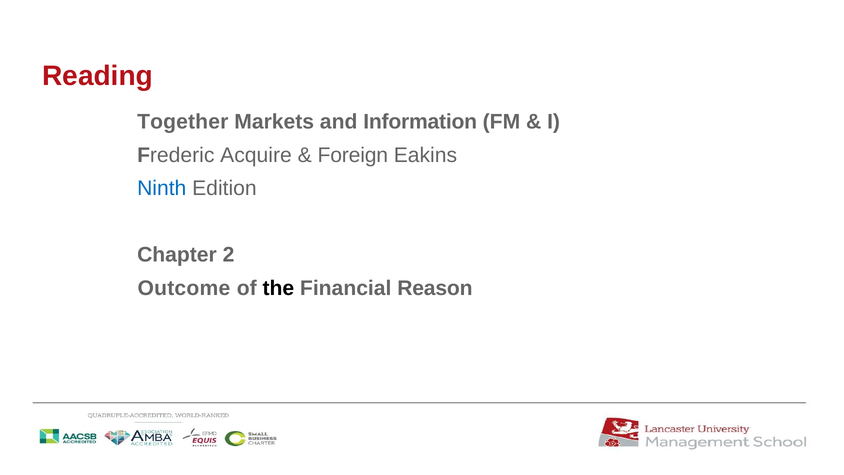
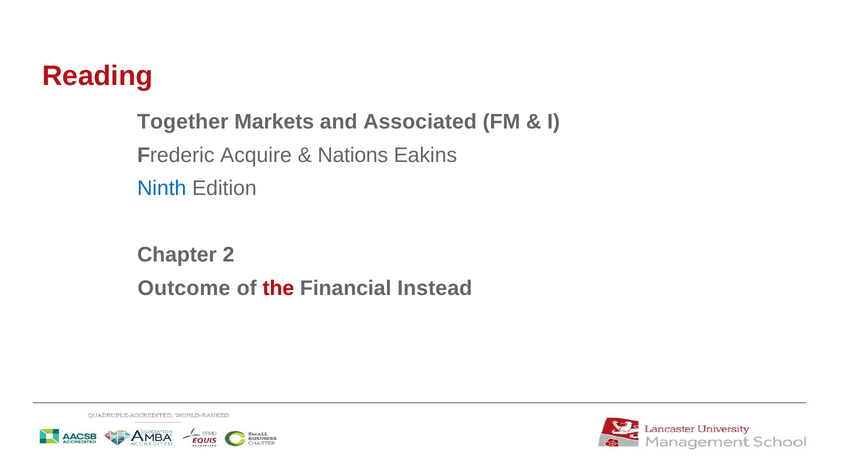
Information: Information -> Associated
Foreign: Foreign -> Nations
the colour: black -> red
Reason: Reason -> Instead
